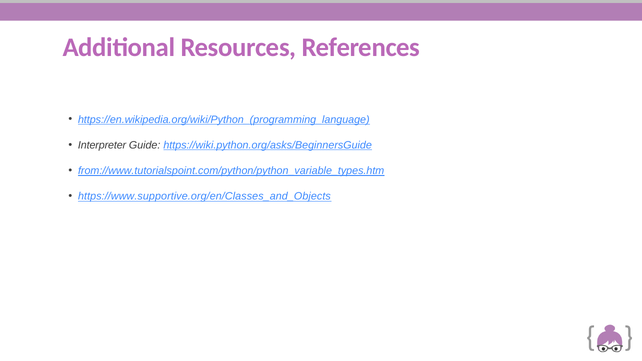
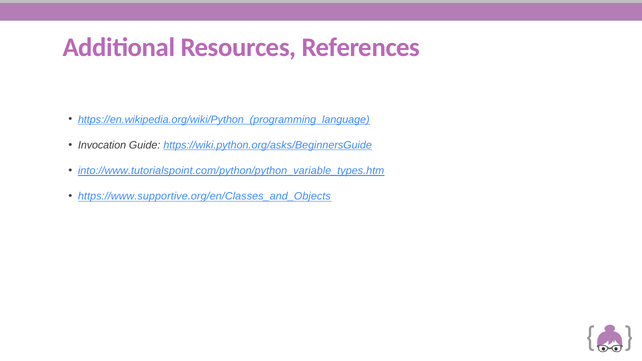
Interpreter: Interpreter -> Invocation
from://www.tutorialspoint.com/python/python_variable_types.htm: from://www.tutorialspoint.com/python/python_variable_types.htm -> into://www.tutorialspoint.com/python/python_variable_types.htm
